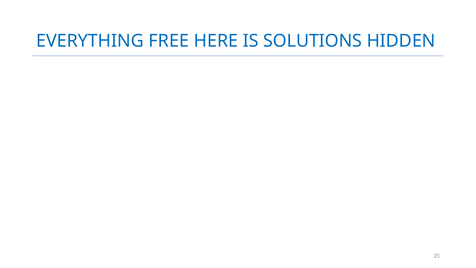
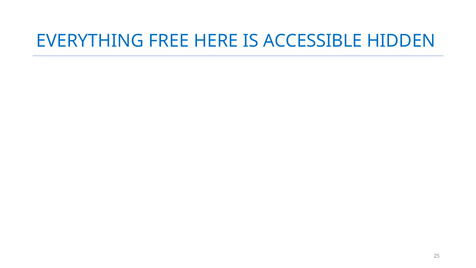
SOLUTIONS: SOLUTIONS -> ACCESSIBLE
